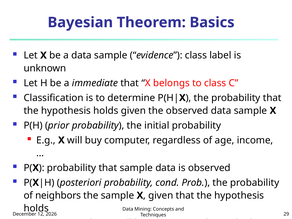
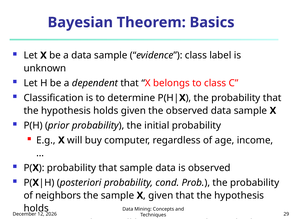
immediate: immediate -> dependent
